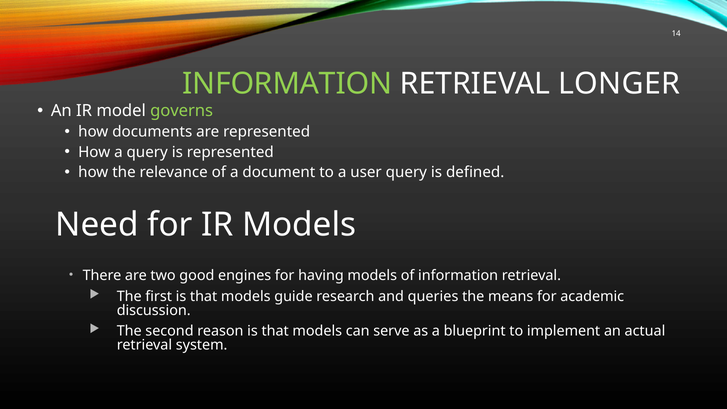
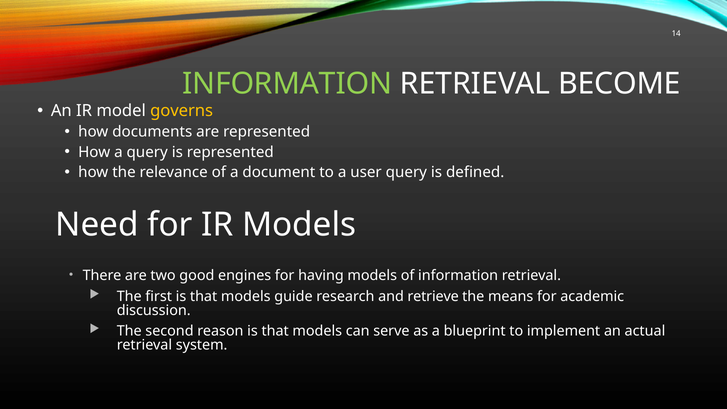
LONGER: LONGER -> BECOME
governs colour: light green -> yellow
queries: queries -> retrieve
